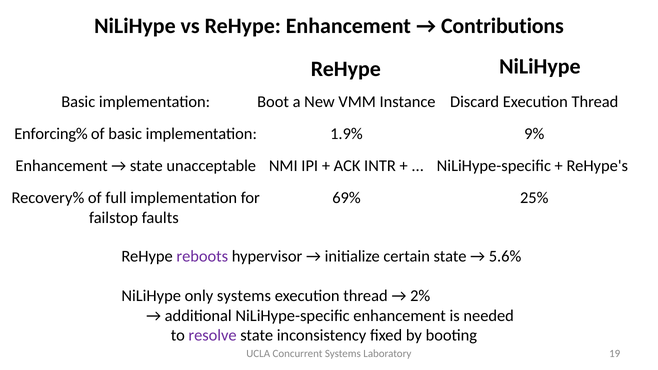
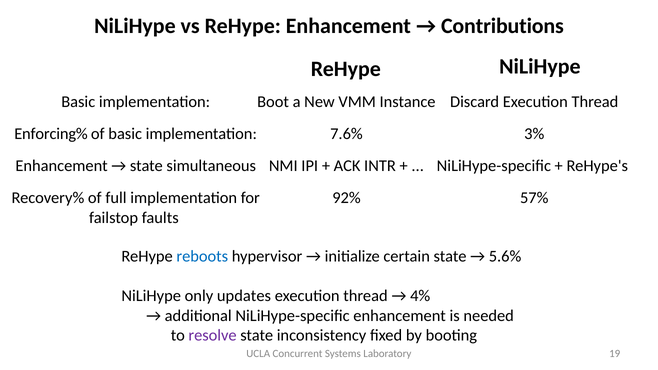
1.9%: 1.9% -> 7.6%
9%: 9% -> 3%
unacceptable: unacceptable -> simultaneous
69%: 69% -> 92%
25%: 25% -> 57%
reboots colour: purple -> blue
only systems: systems -> updates
2%: 2% -> 4%
